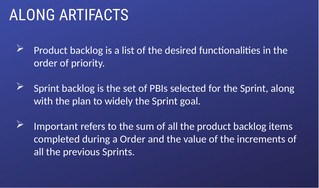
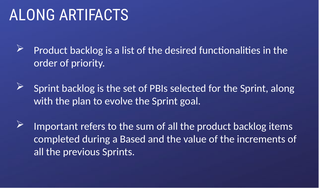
widely: widely -> evolve
a Order: Order -> Based
